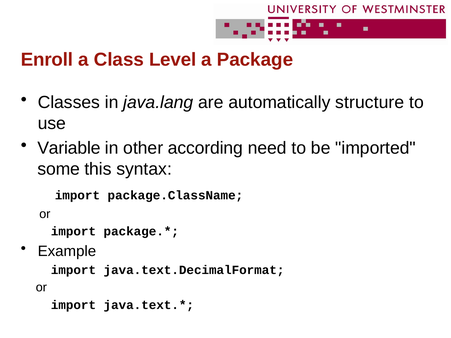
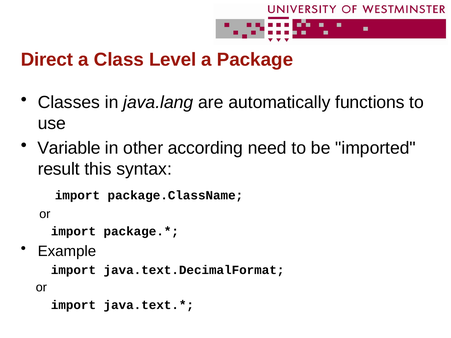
Enroll: Enroll -> Direct
structure: structure -> functions
some: some -> result
